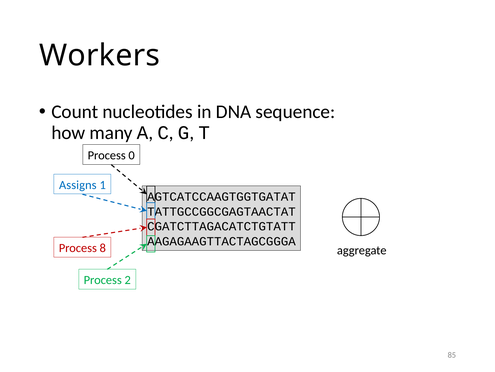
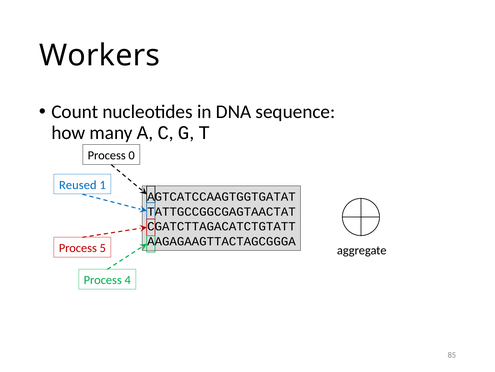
Assigns: Assigns -> Reused
8: 8 -> 5
2: 2 -> 4
